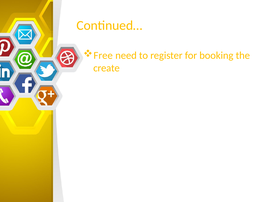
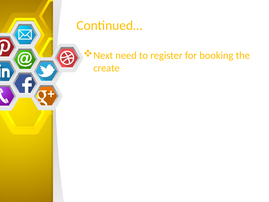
Free: Free -> Next
